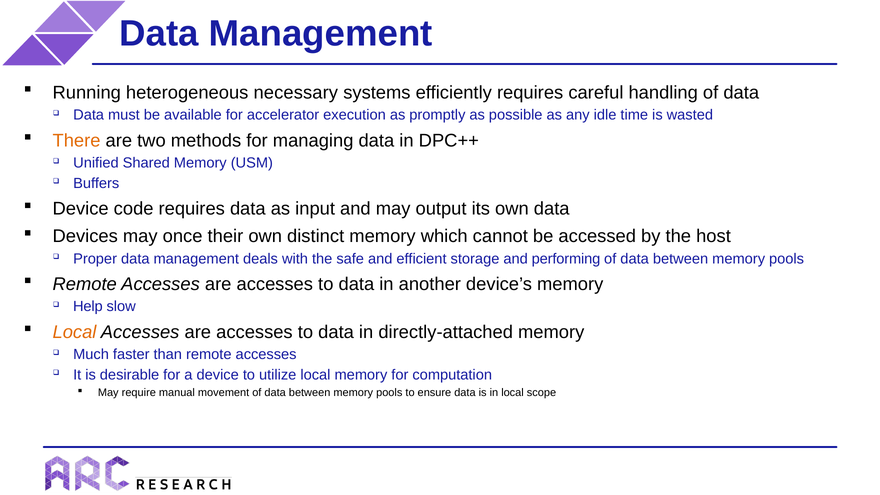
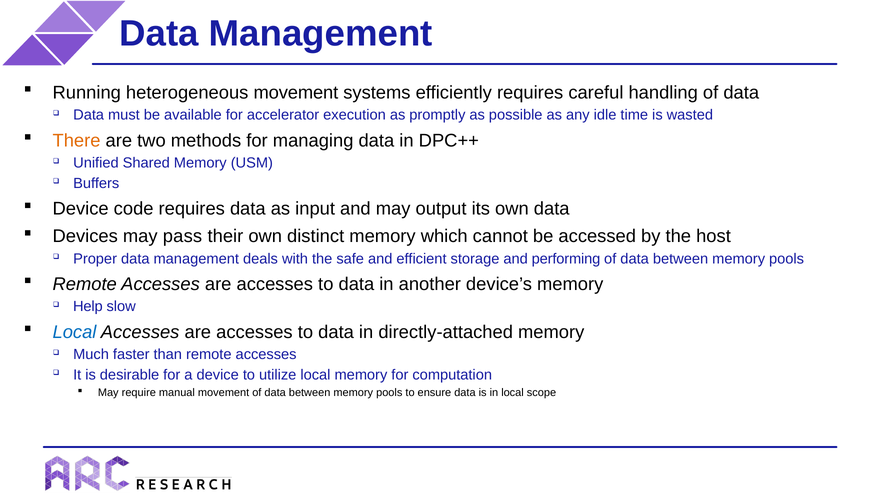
heterogeneous necessary: necessary -> movement
once: once -> pass
Local at (75, 332) colour: orange -> blue
